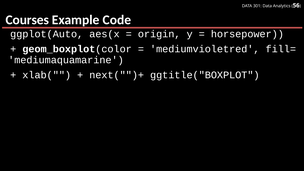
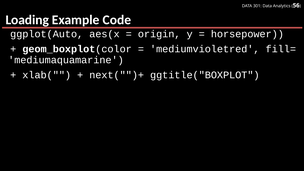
Courses: Courses -> Loading
